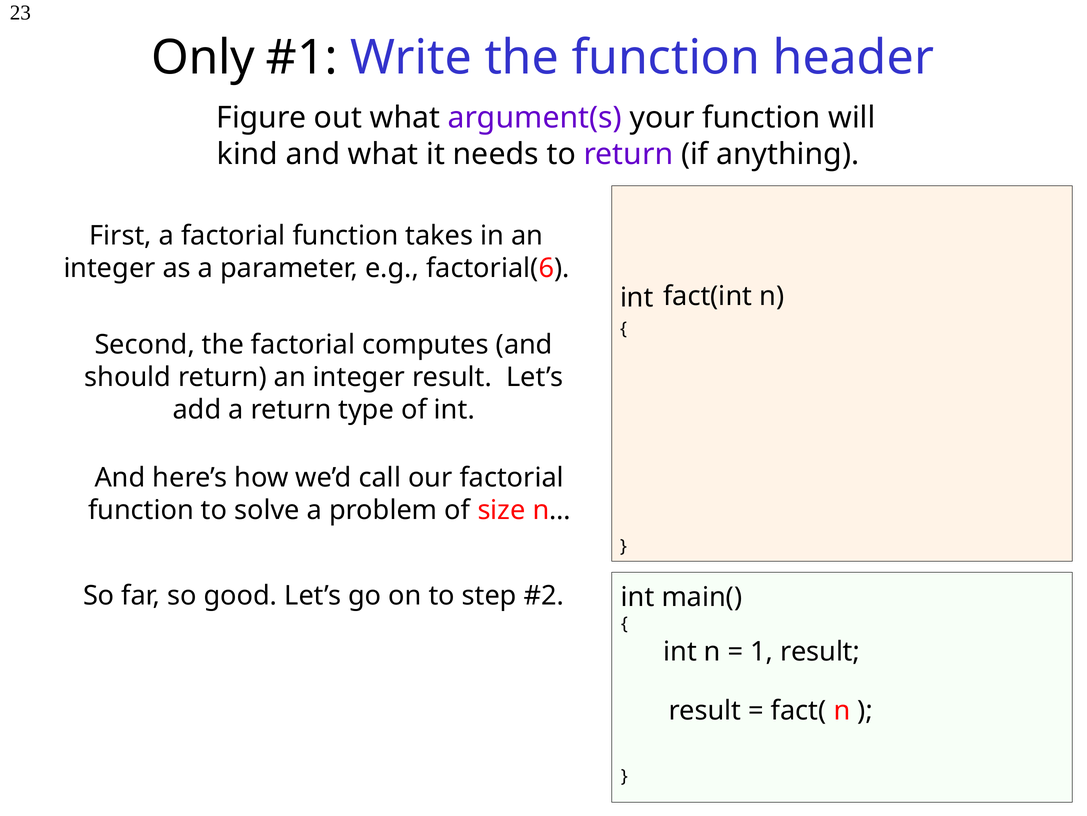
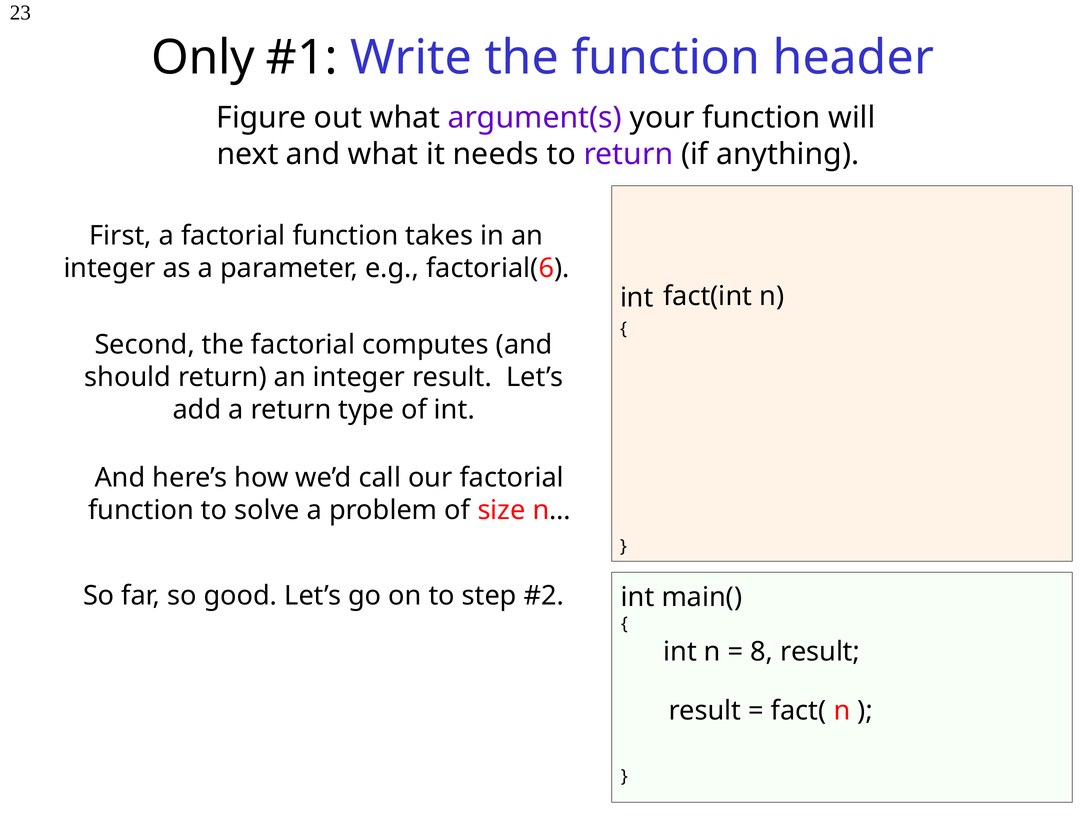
kind: kind -> next
1: 1 -> 8
